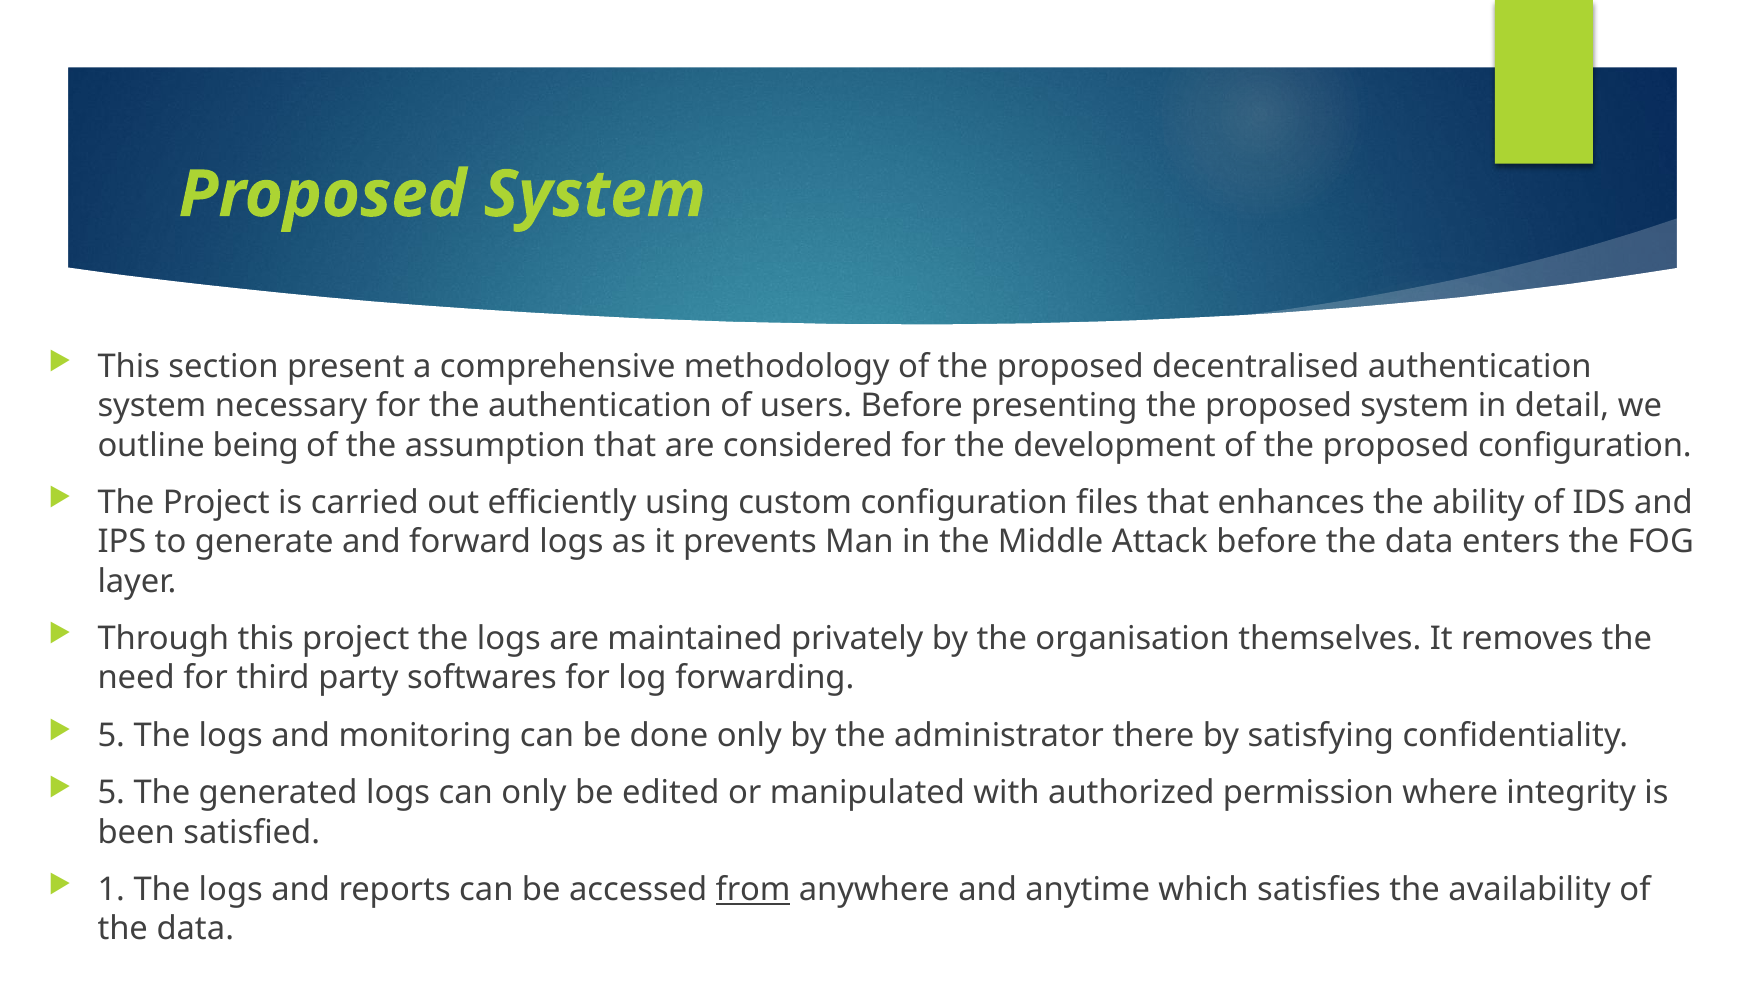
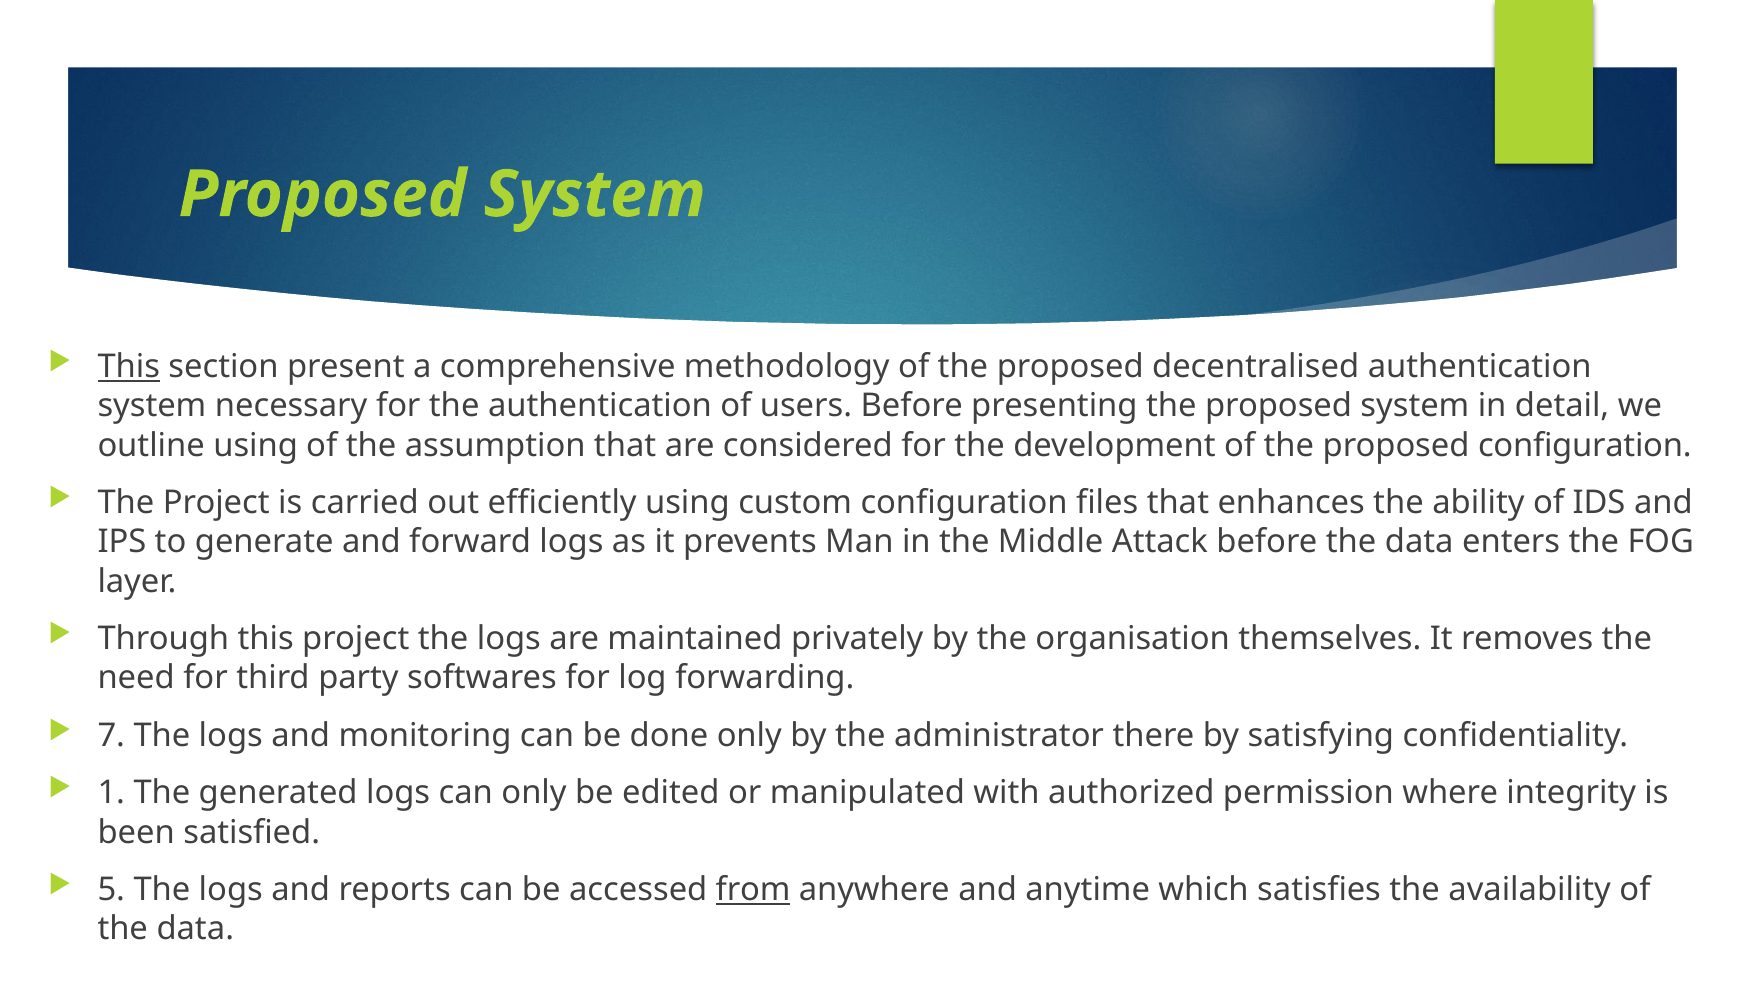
This at (129, 367) underline: none -> present
outline being: being -> using
5 at (111, 736): 5 -> 7
5 at (111, 793): 5 -> 1
1: 1 -> 5
